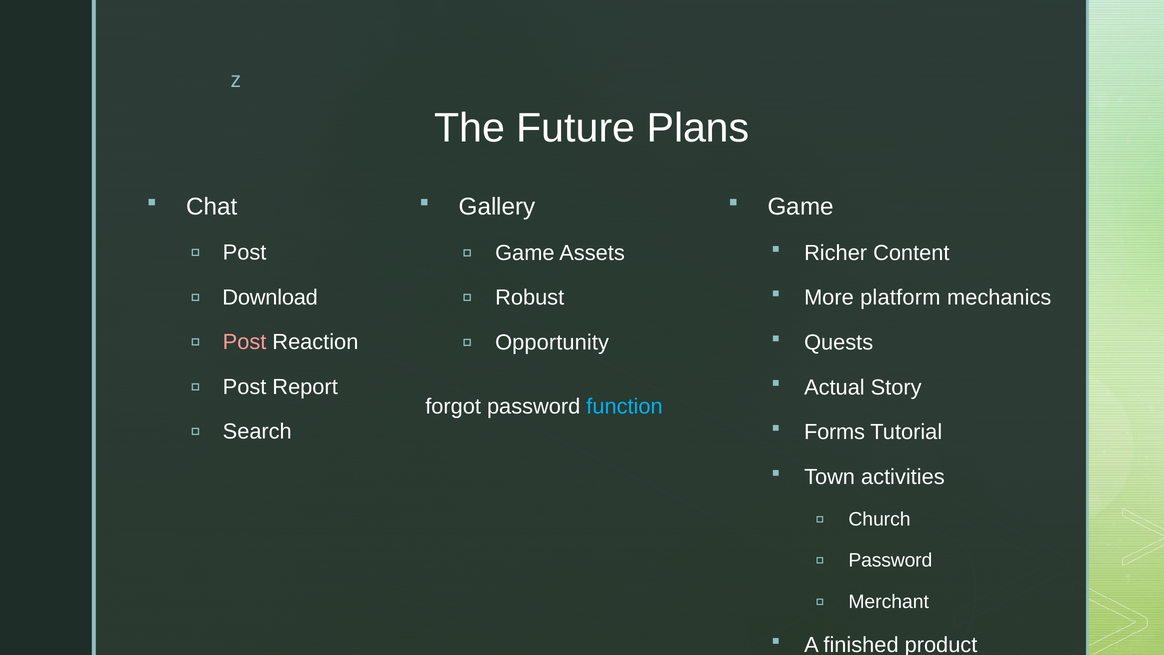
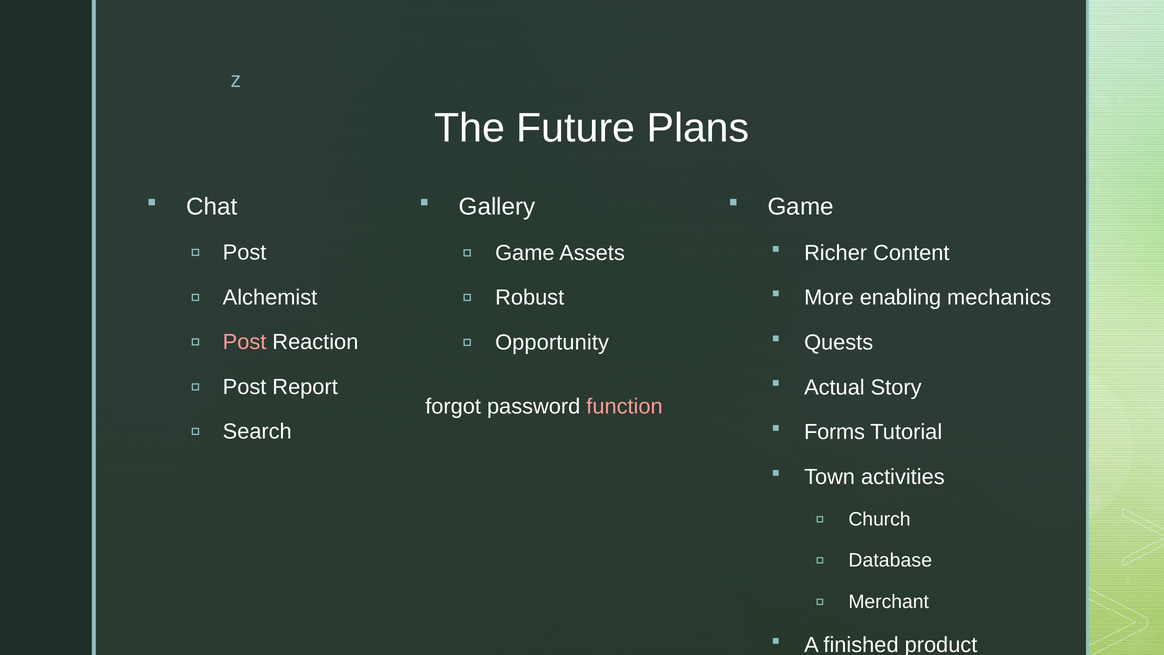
Download: Download -> Alchemist
platform: platform -> enabling
function colour: light blue -> pink
Password at (890, 560): Password -> Database
